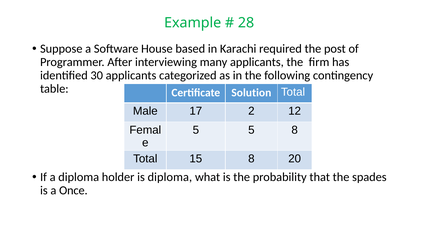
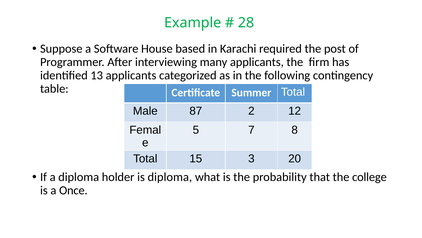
30: 30 -> 13
Solution: Solution -> Summer
17: 17 -> 87
5 5: 5 -> 7
15 8: 8 -> 3
spades: spades -> college
